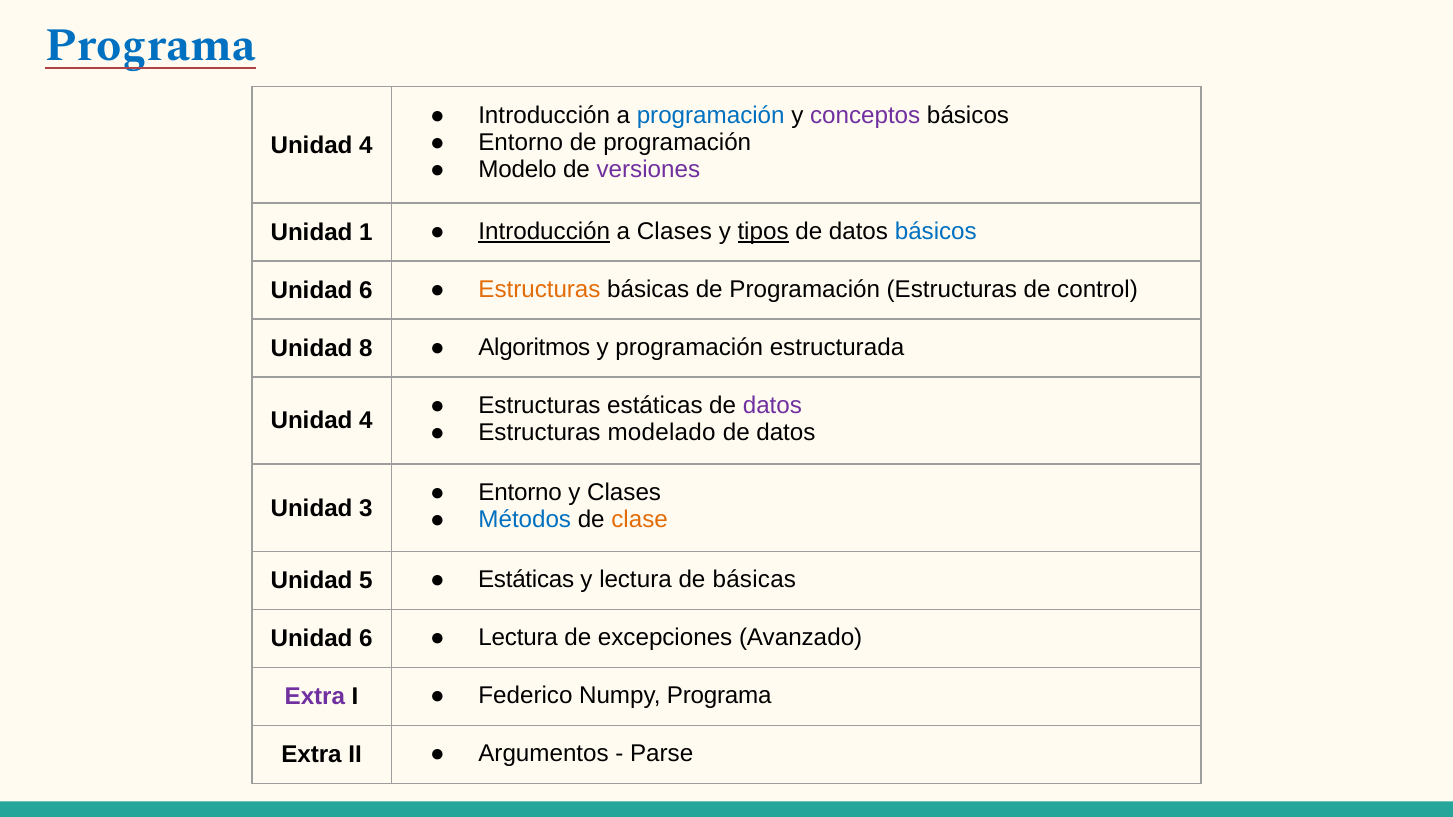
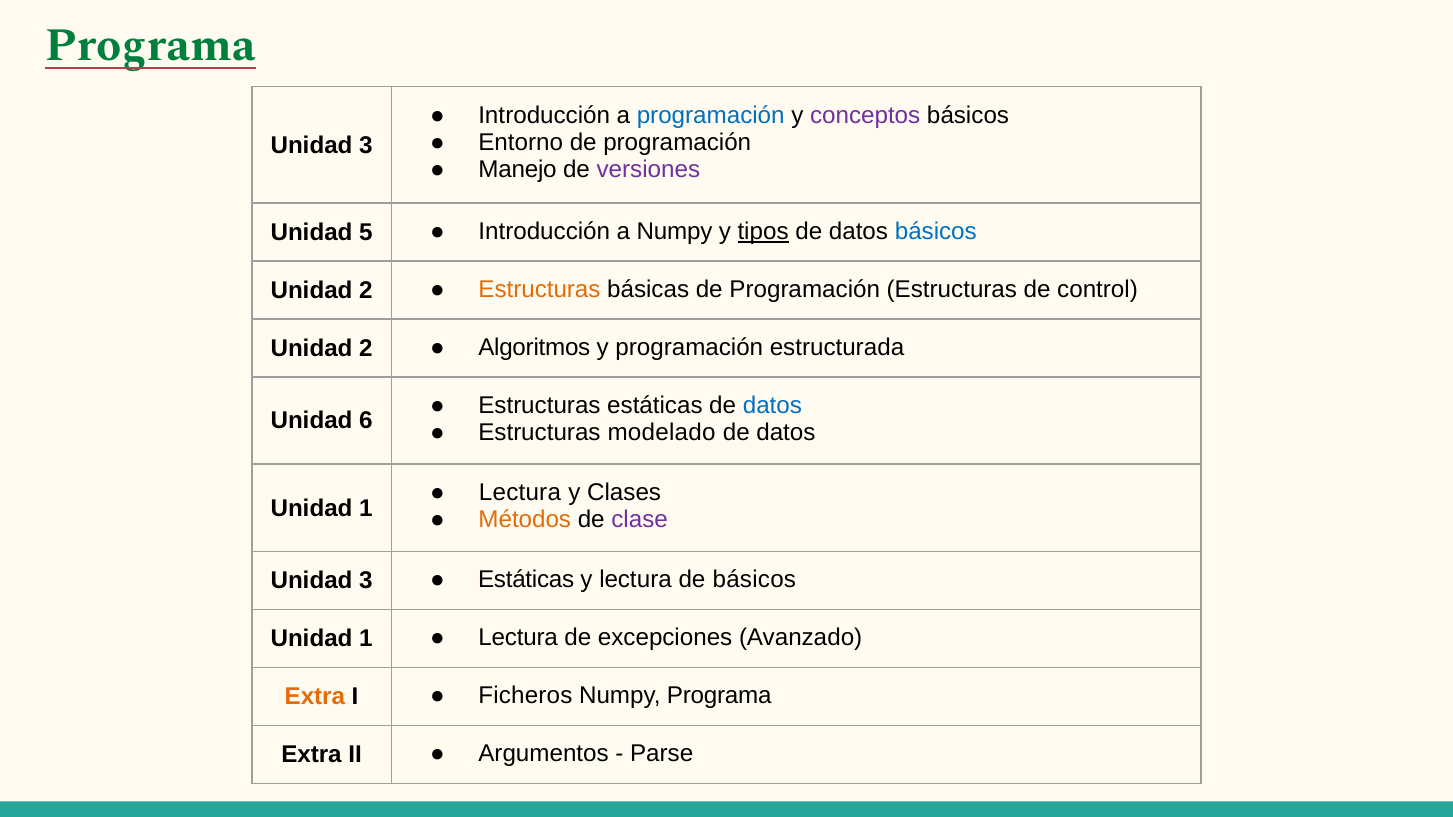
Programa at (150, 46) colour: blue -> green
4 at (366, 145): 4 -> 3
Modelo: Modelo -> Manejo
1: 1 -> 5
Introducción at (544, 231) underline: present -> none
a Clases: Clases -> Numpy
6 at (366, 291): 6 -> 2
8 at (366, 349): 8 -> 2
datos at (772, 406) colour: purple -> blue
4 at (366, 421): 4 -> 6
Entorno at (520, 493): Entorno -> Lectura
3 at (366, 508): 3 -> 1
Métodos colour: blue -> orange
clase colour: orange -> purple
5 at (366, 581): 5 -> 3
de básicas: básicas -> básicos
6 at (366, 639): 6 -> 1
Extra at (315, 697) colour: purple -> orange
Federico: Federico -> Ficheros
